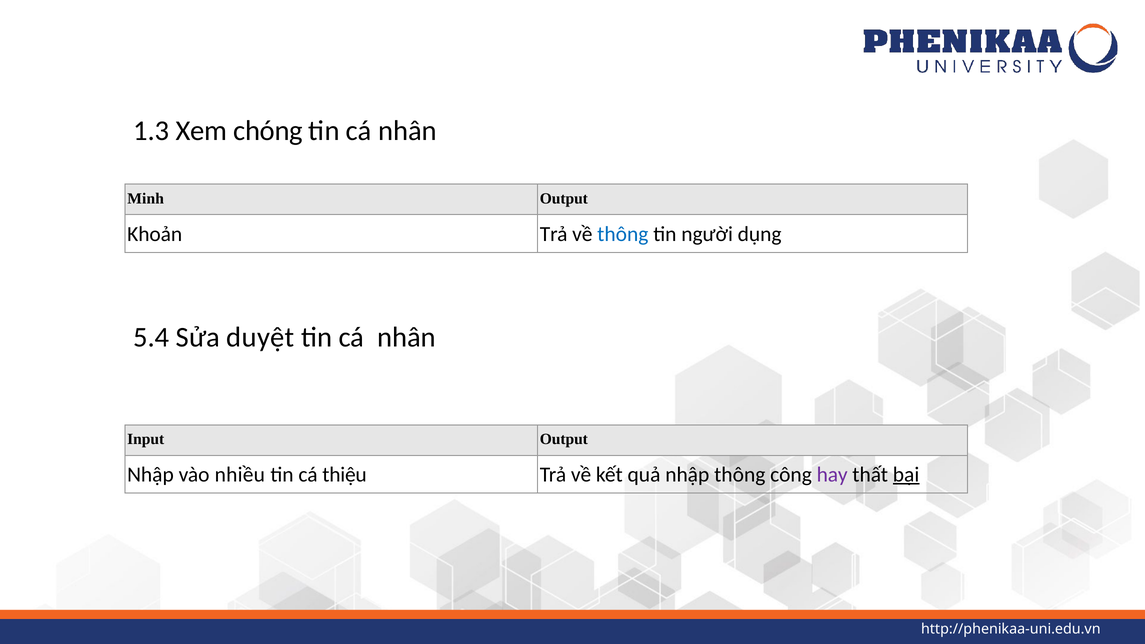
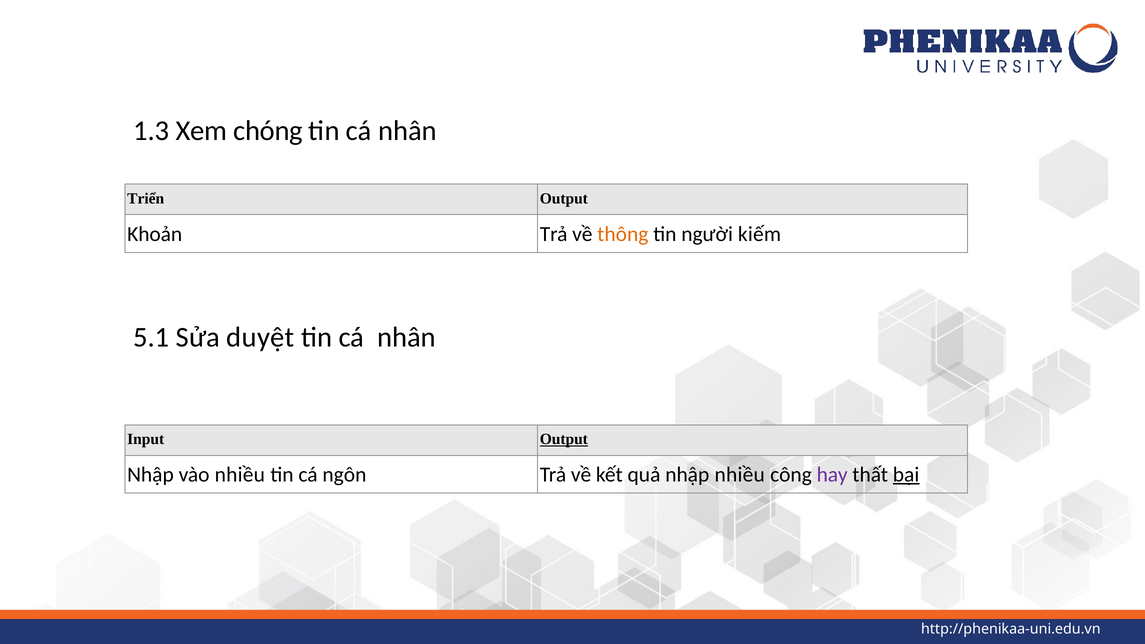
Minh: Minh -> Triển
thông at (623, 234) colour: blue -> orange
dụng: dụng -> kiếm
5.4: 5.4 -> 5.1
Output at (564, 439) underline: none -> present
thiệu: thiệu -> ngôn
nhập thông: thông -> nhiều
